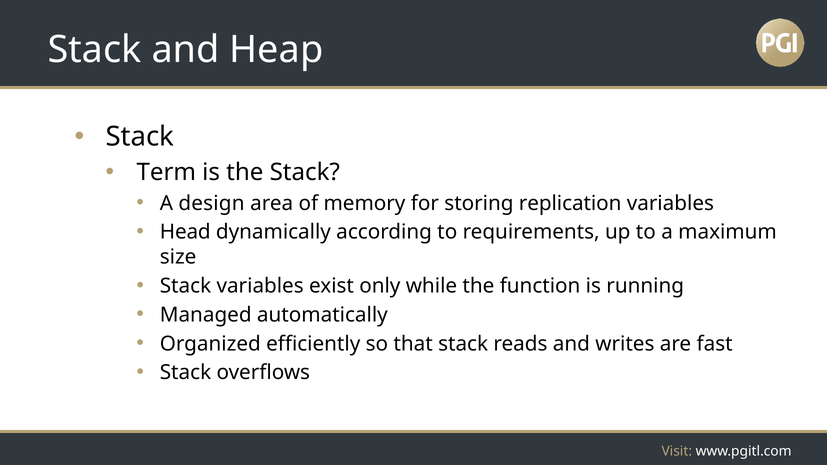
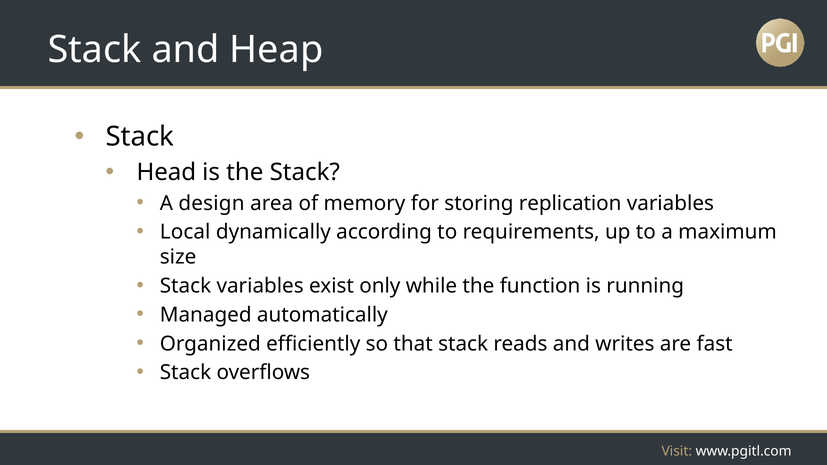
Term: Term -> Head
Head: Head -> Local
